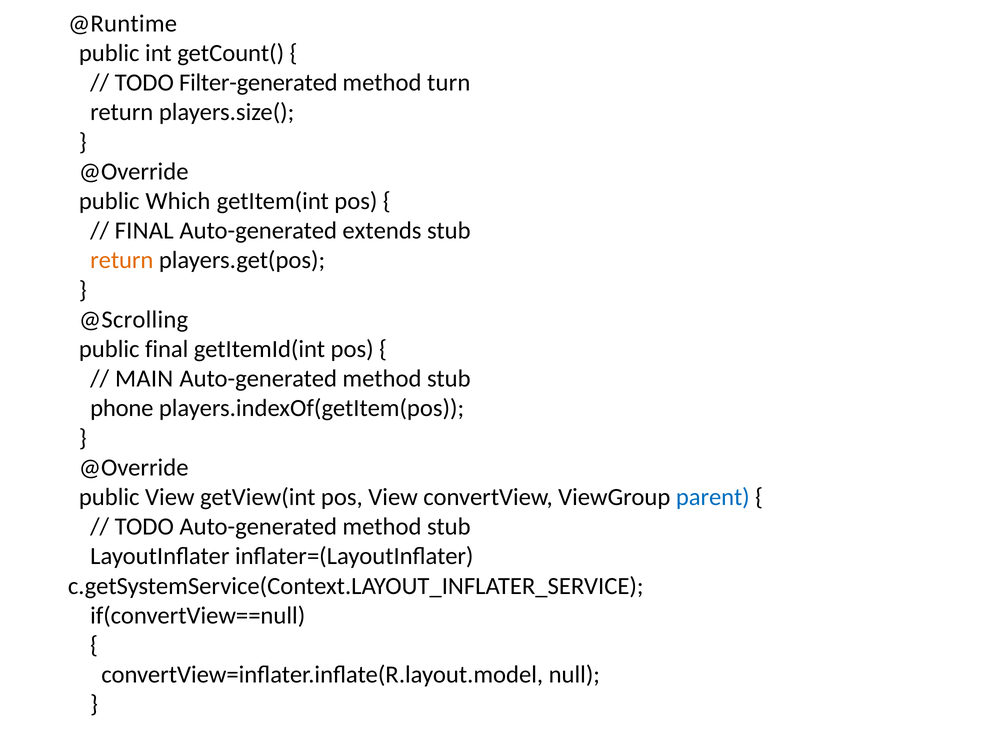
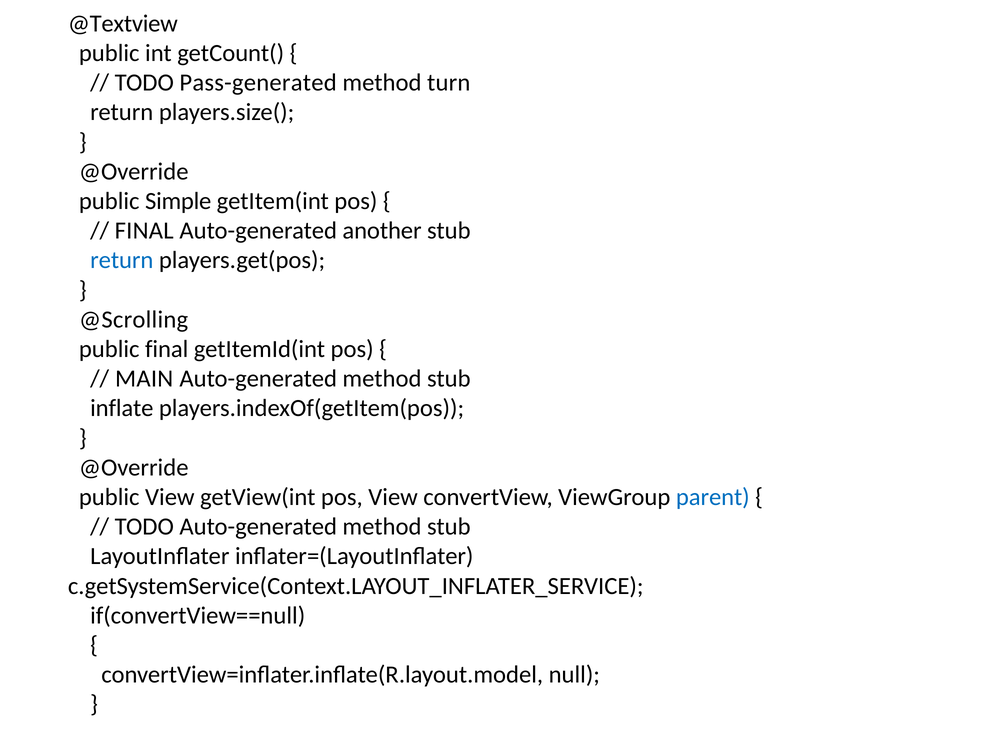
@Runtime: @Runtime -> @Textview
Filter-generated: Filter-generated -> Pass-generated
Which: Which -> Simple
extends: extends -> another
return at (122, 260) colour: orange -> blue
phone: phone -> inflate
